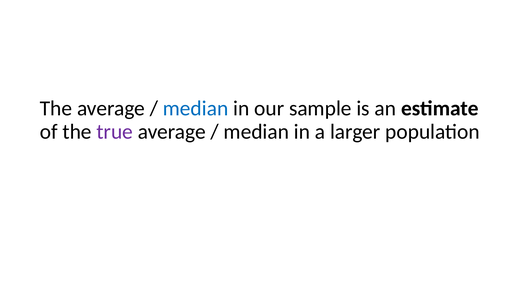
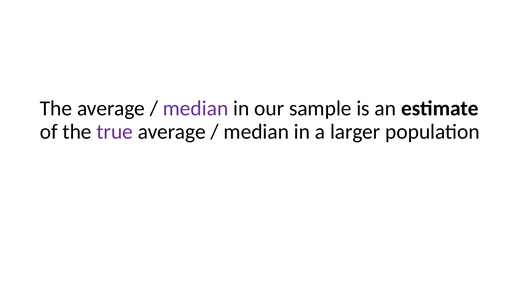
median at (196, 108) colour: blue -> purple
